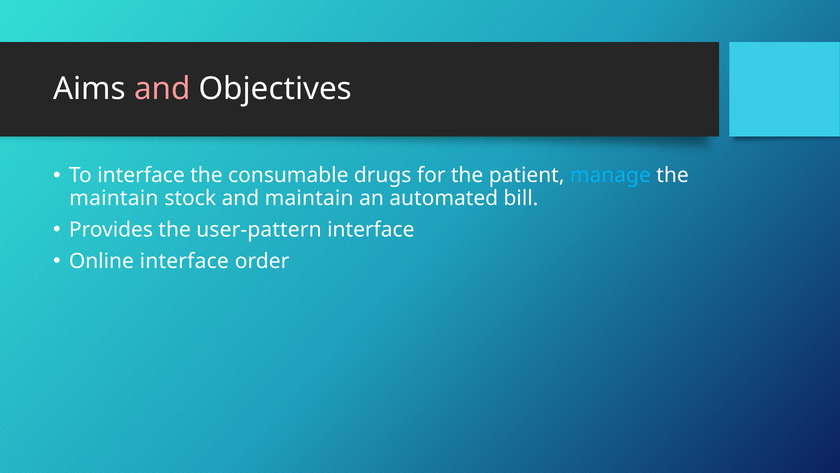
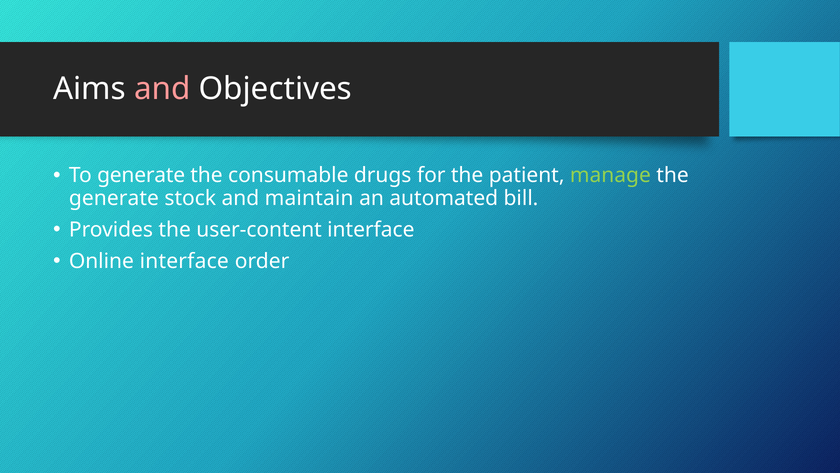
To interface: interface -> generate
manage colour: light blue -> light green
maintain at (114, 198): maintain -> generate
user-pattern: user-pattern -> user-content
